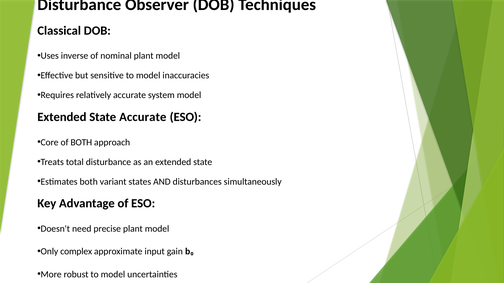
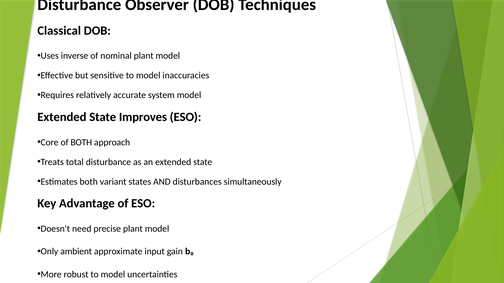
State Accurate: Accurate -> Improves
complex: complex -> ambient
